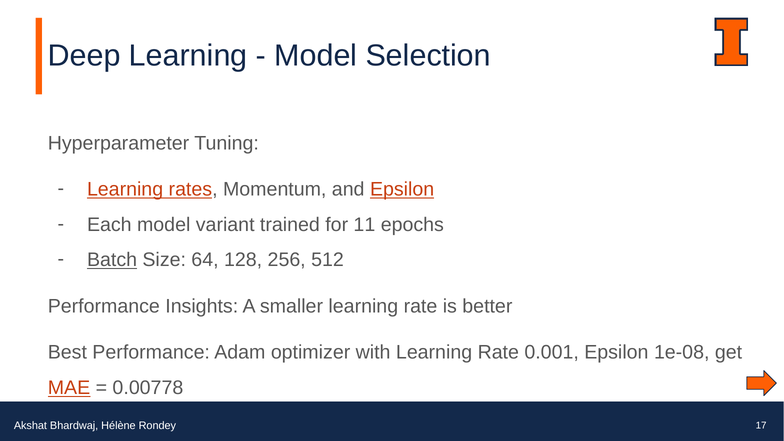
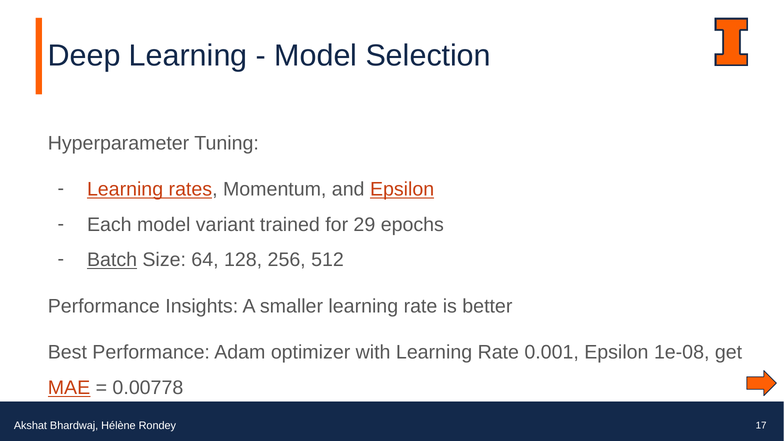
11: 11 -> 29
